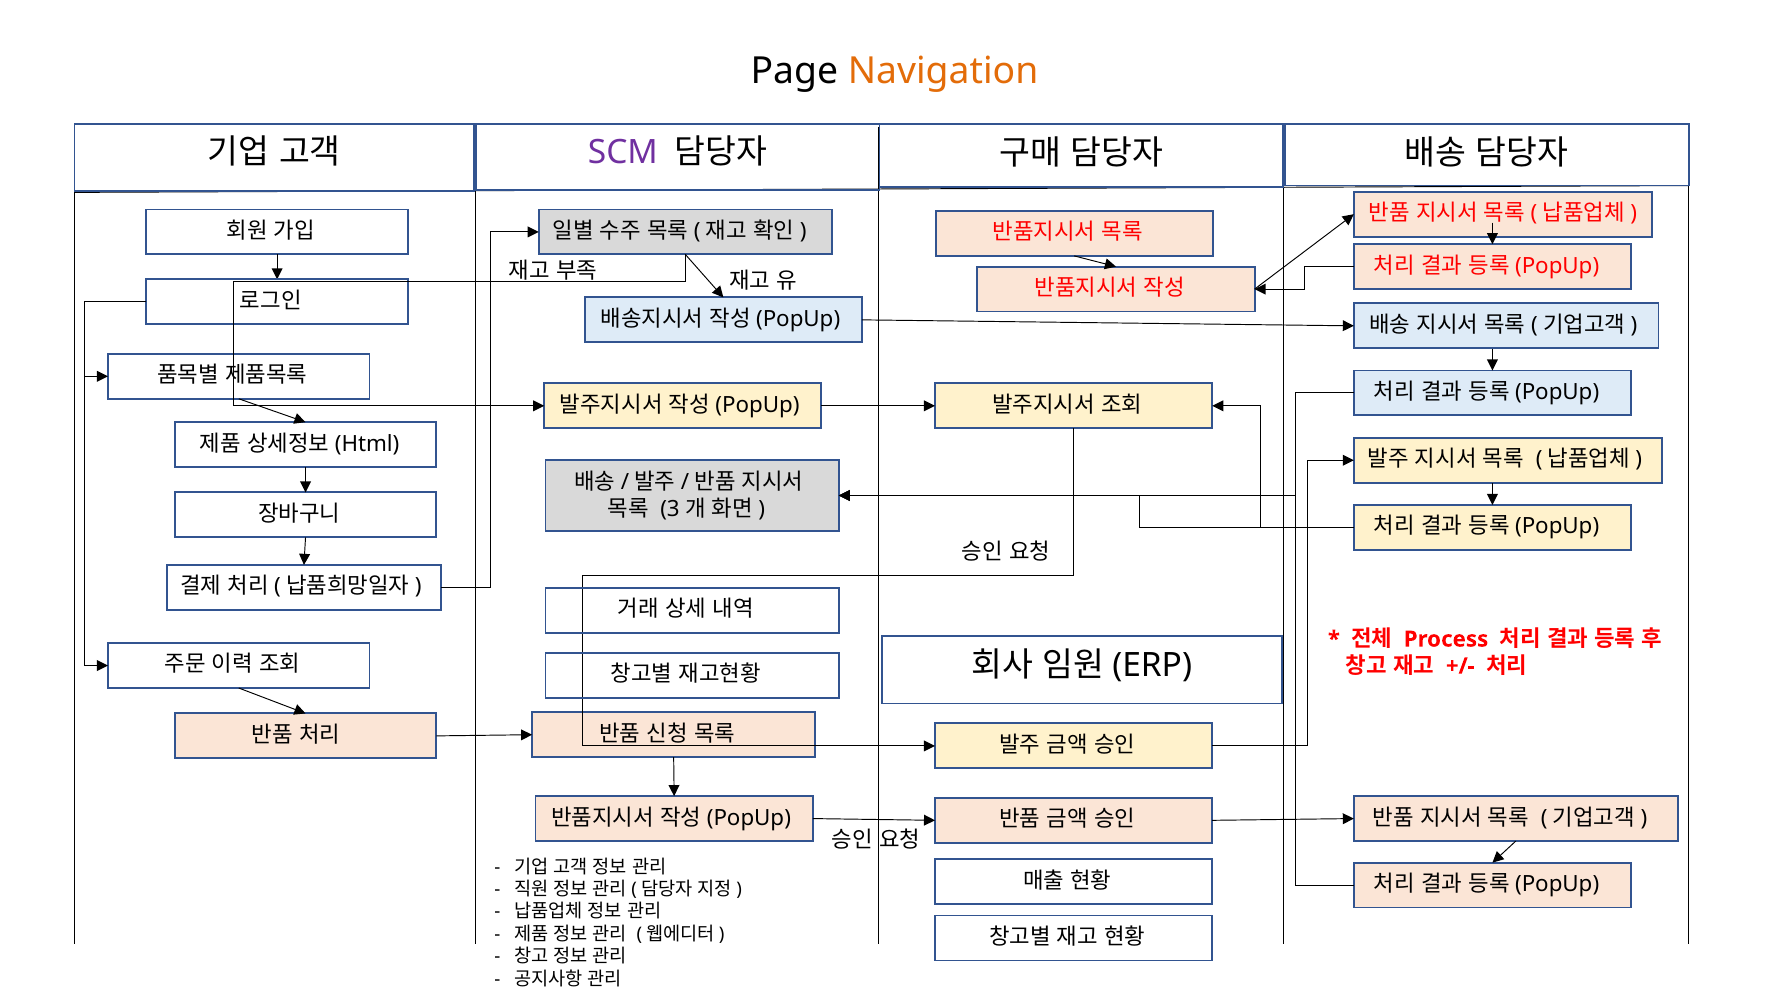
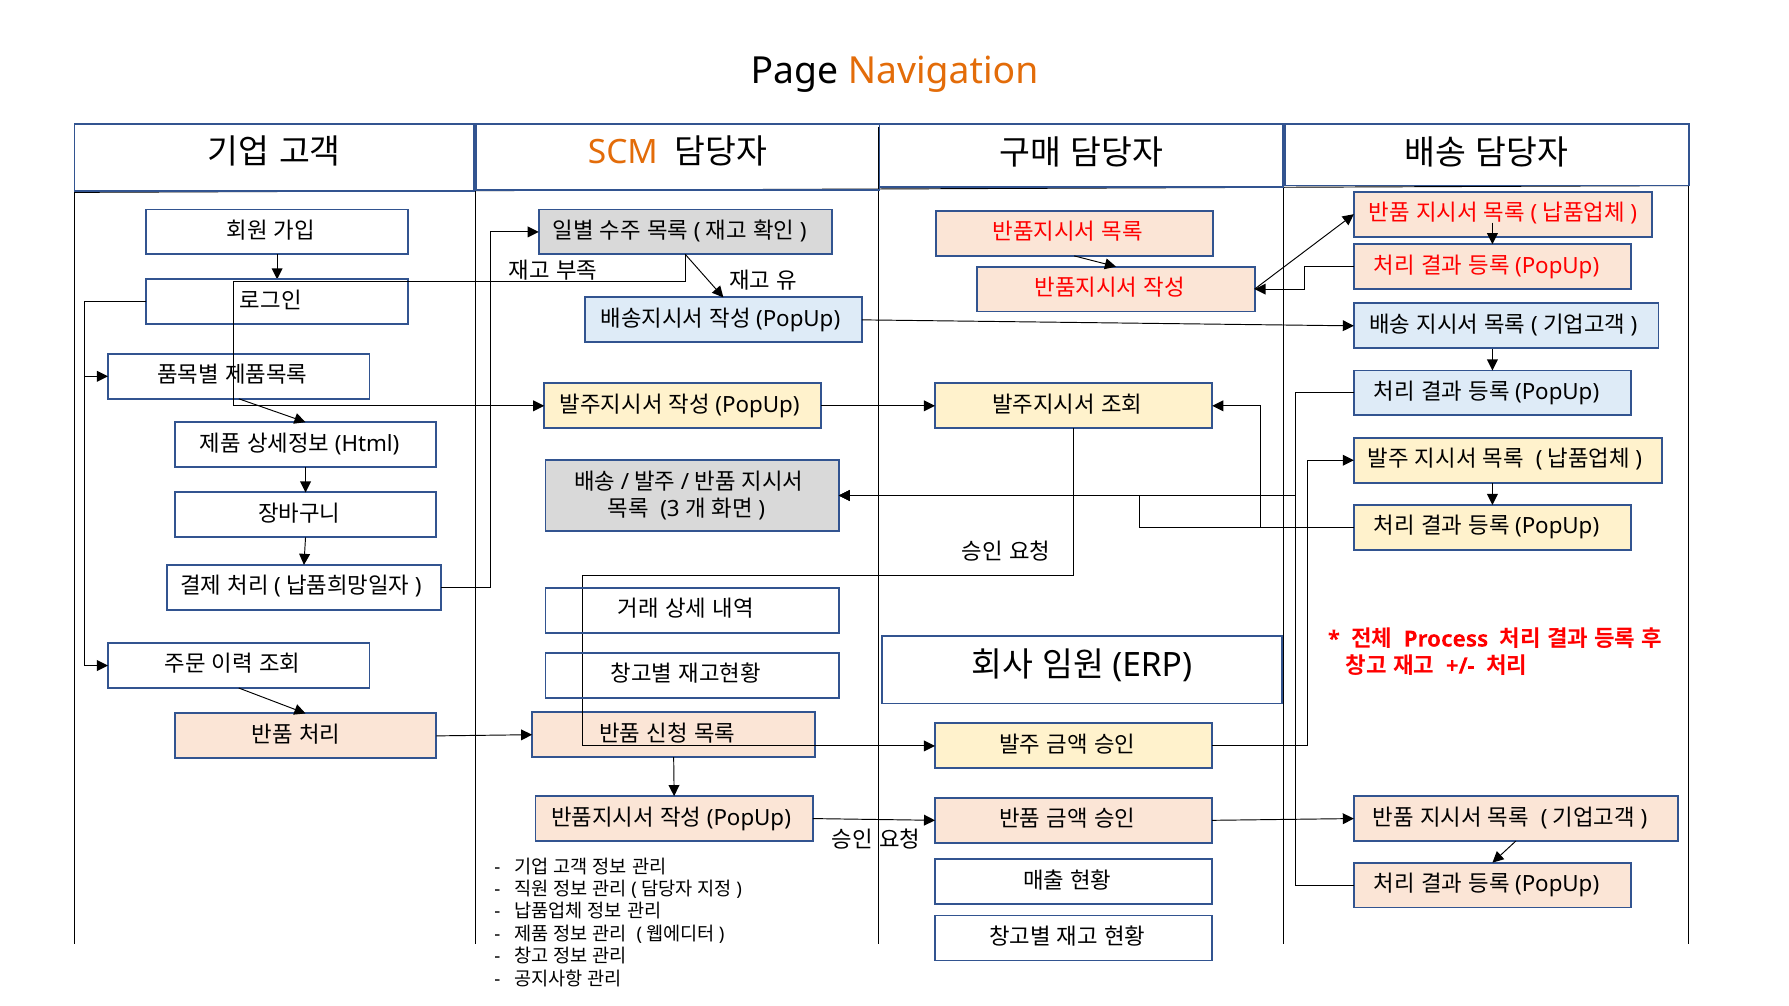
SCM colour: purple -> orange
